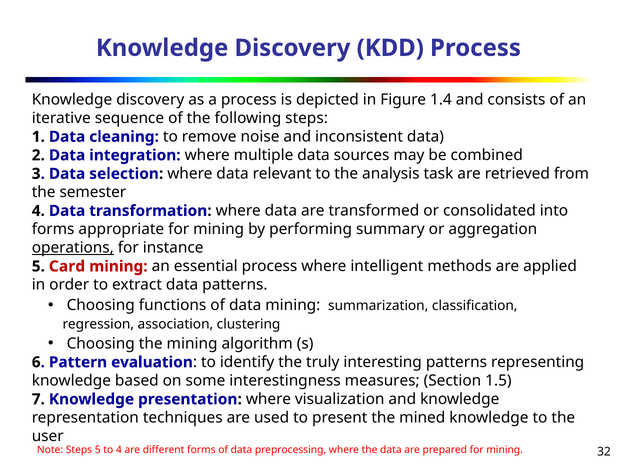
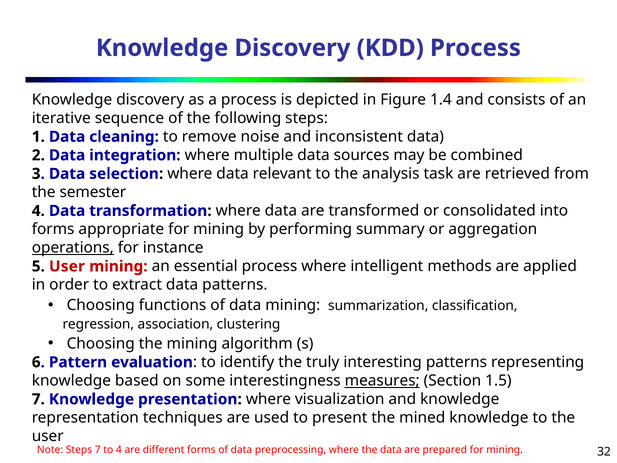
5 Card: Card -> User
measures underline: none -> present
Steps 5: 5 -> 7
